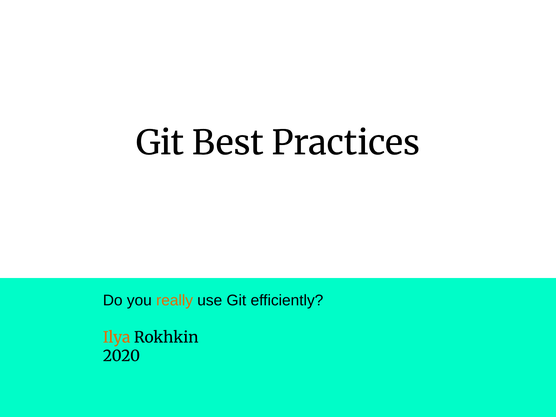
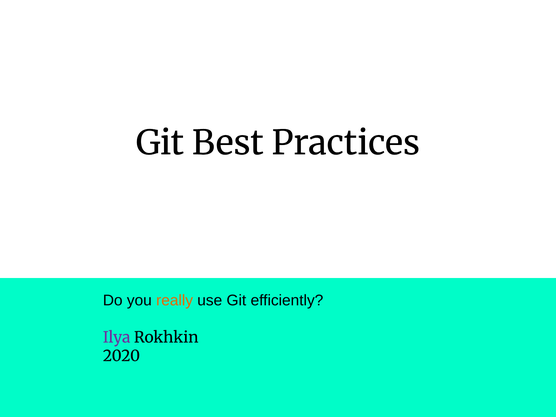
Ilya colour: orange -> purple
